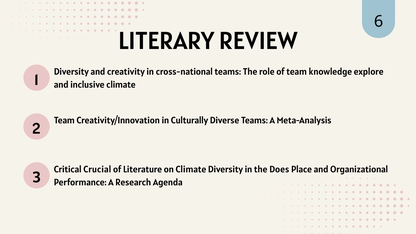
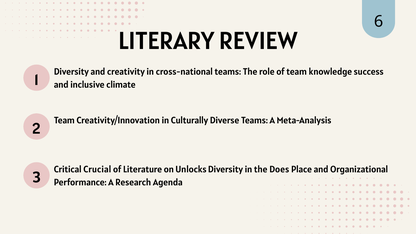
explore: explore -> success
on Climate: Climate -> Unlocks
